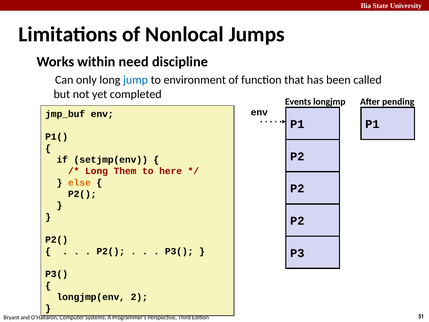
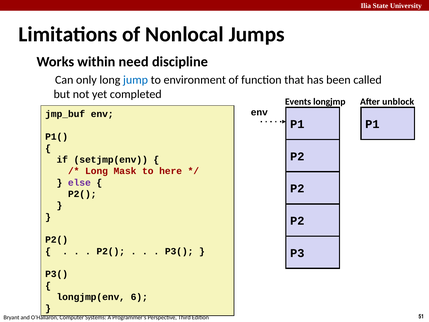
pending: pending -> unblock
Them: Them -> Mask
else colour: orange -> purple
2: 2 -> 6
